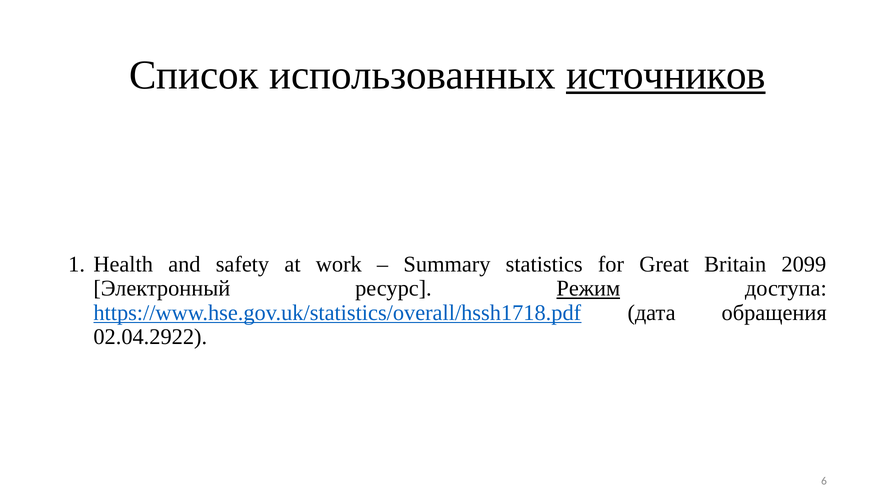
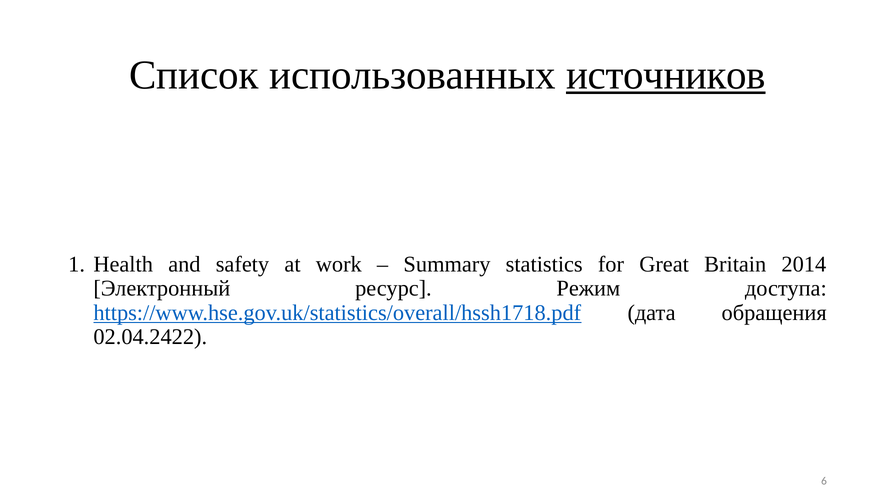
2099: 2099 -> 2014
Режим underline: present -> none
02.04.2922: 02.04.2922 -> 02.04.2422
